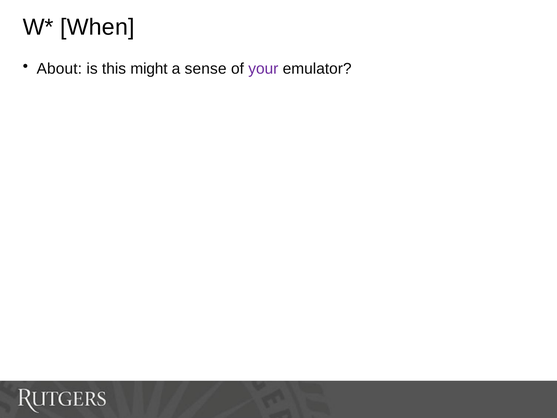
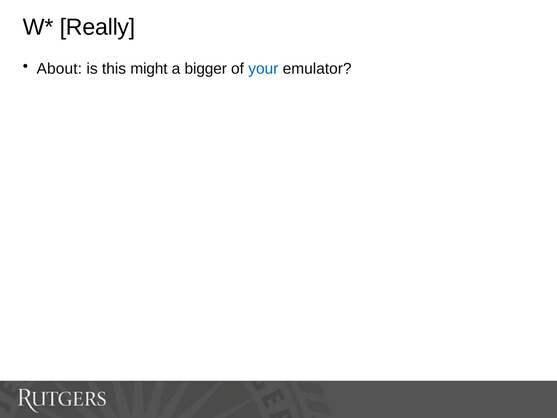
When: When -> Really
sense: sense -> bigger
your colour: purple -> blue
